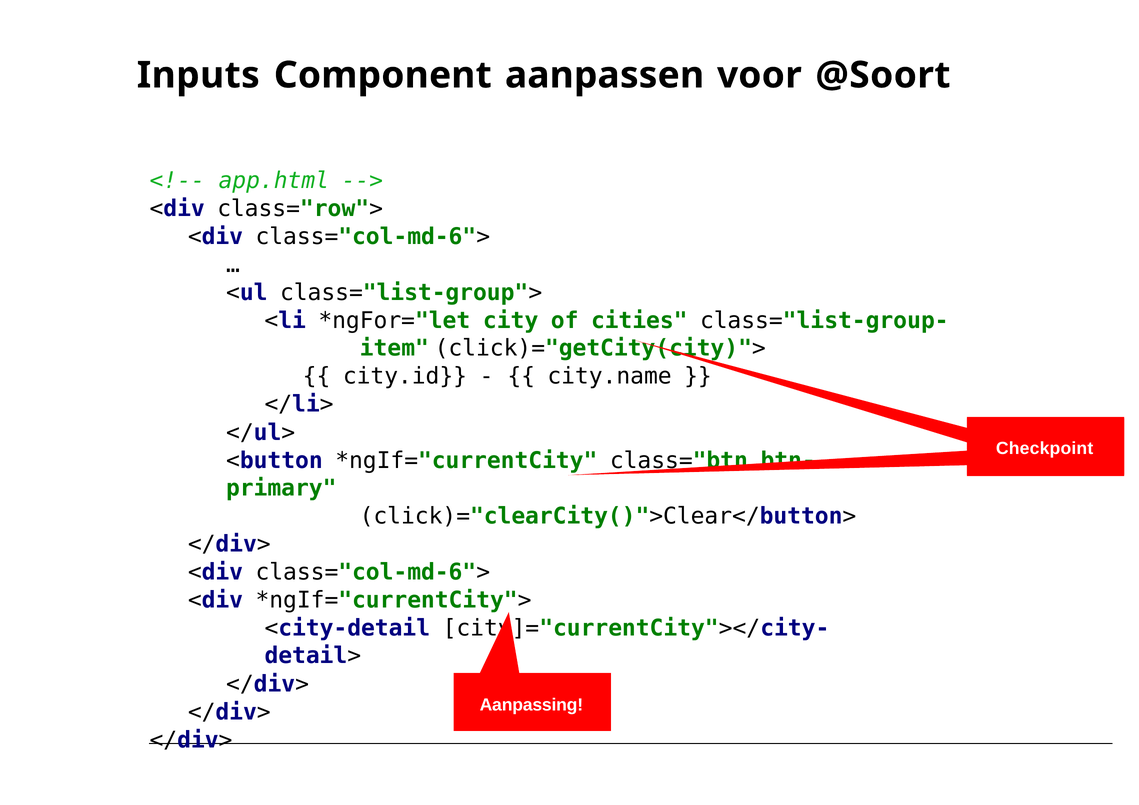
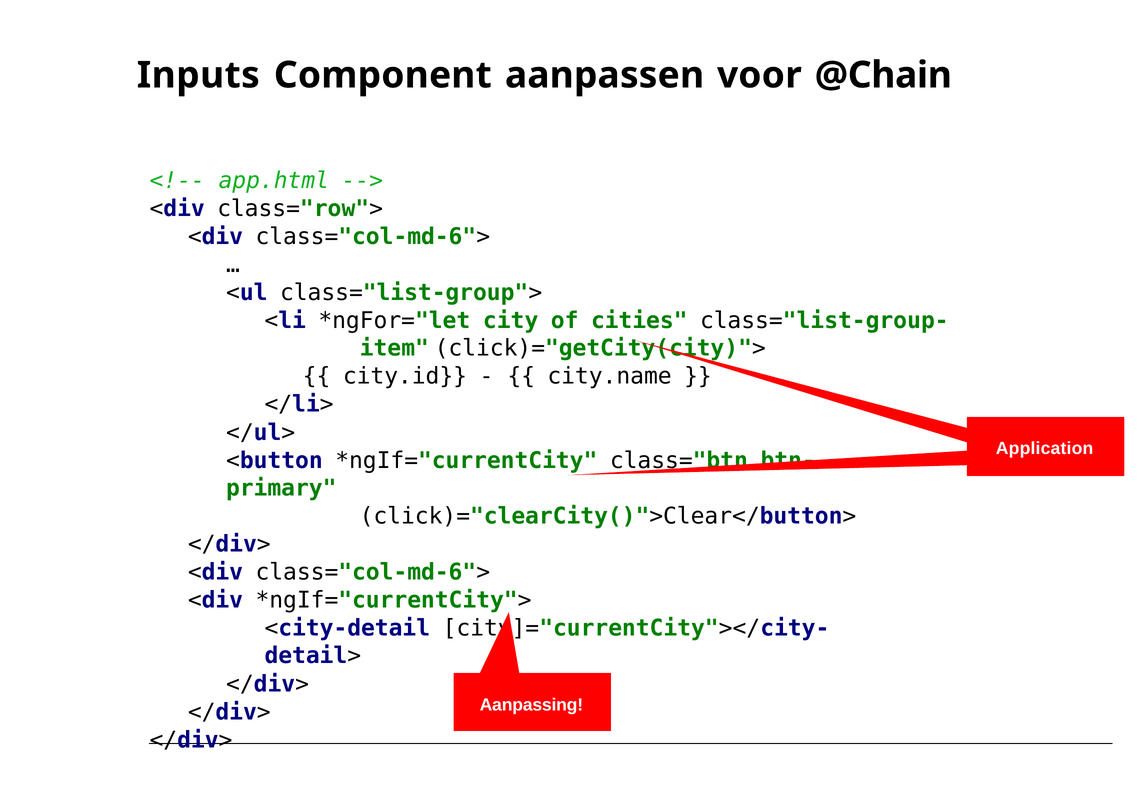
@Soort: @Soort -> @Chain
Checkpoint: Checkpoint -> Application
